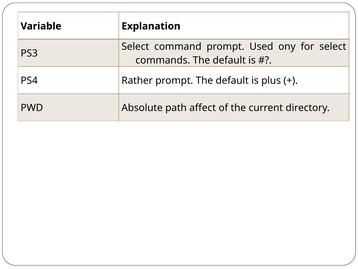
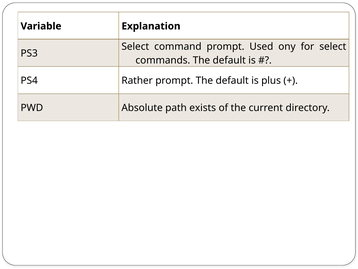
affect: affect -> exists
